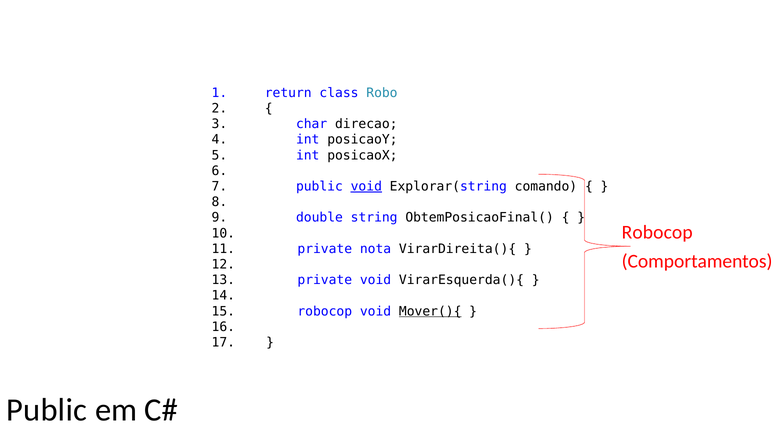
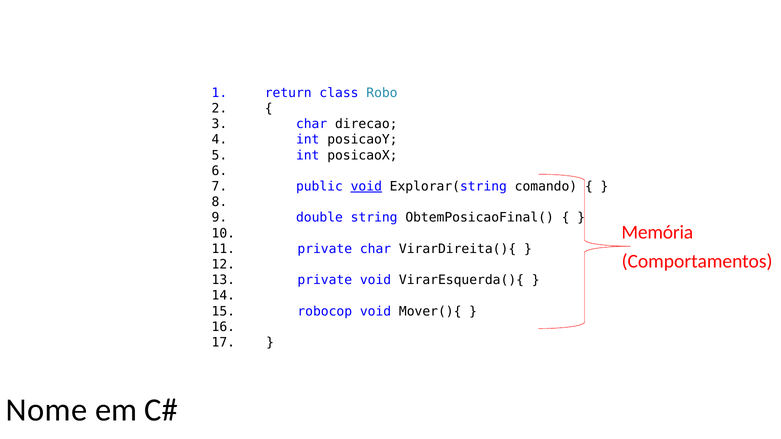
Robocop at (657, 232): Robocop -> Memória
private nota: nota -> char
Mover(){ underline: present -> none
Public at (47, 410): Public -> Nome
